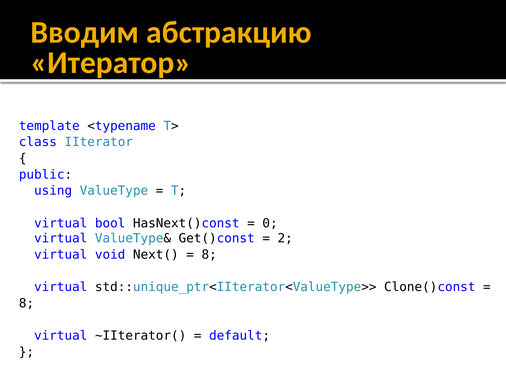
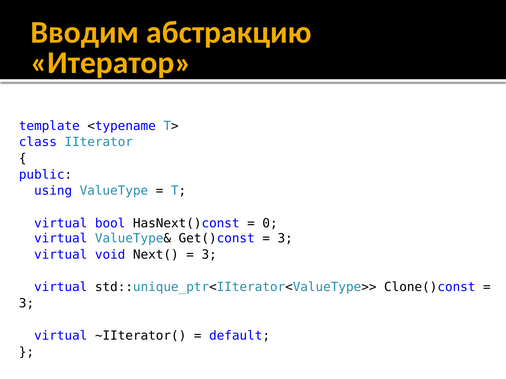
2 at (285, 239): 2 -> 3
8 at (209, 255): 8 -> 3
8 at (27, 304): 8 -> 3
